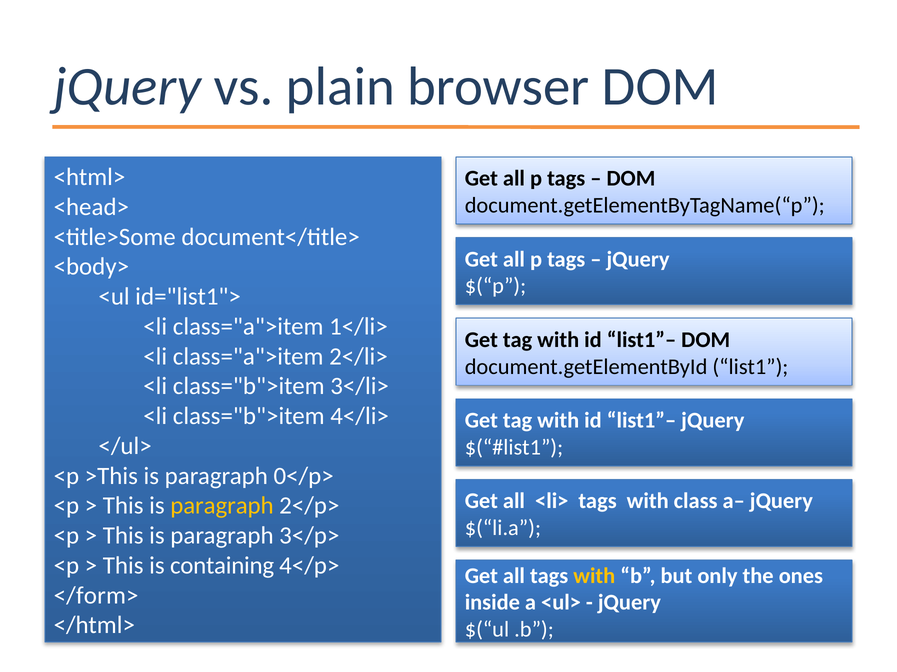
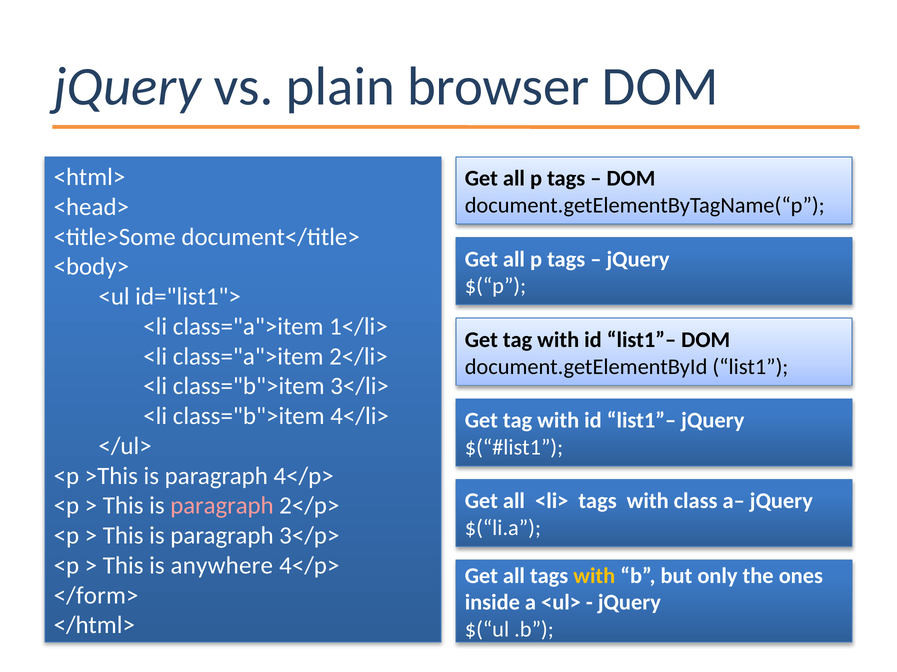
paragraph 0</p>: 0</p> -> 4</p>
paragraph at (222, 506) colour: yellow -> pink
containing: containing -> anywhere
